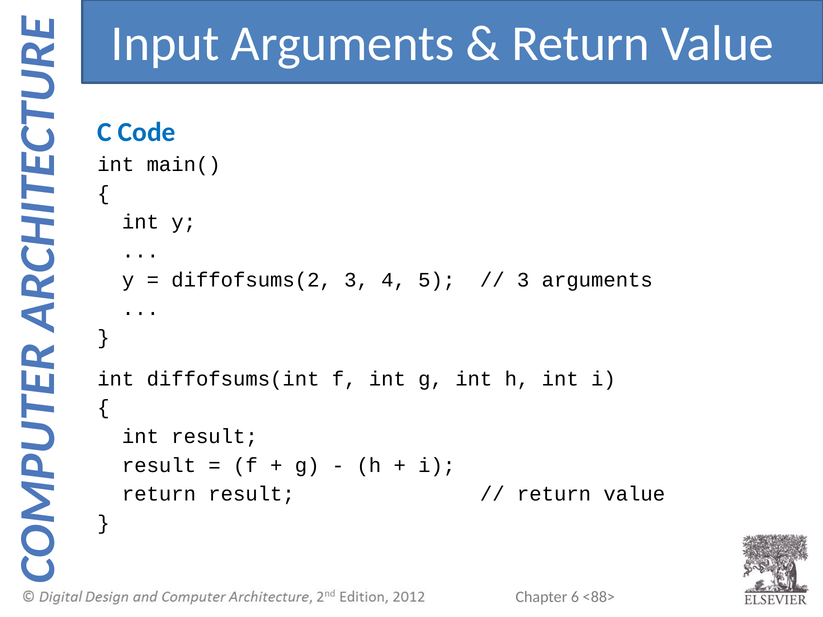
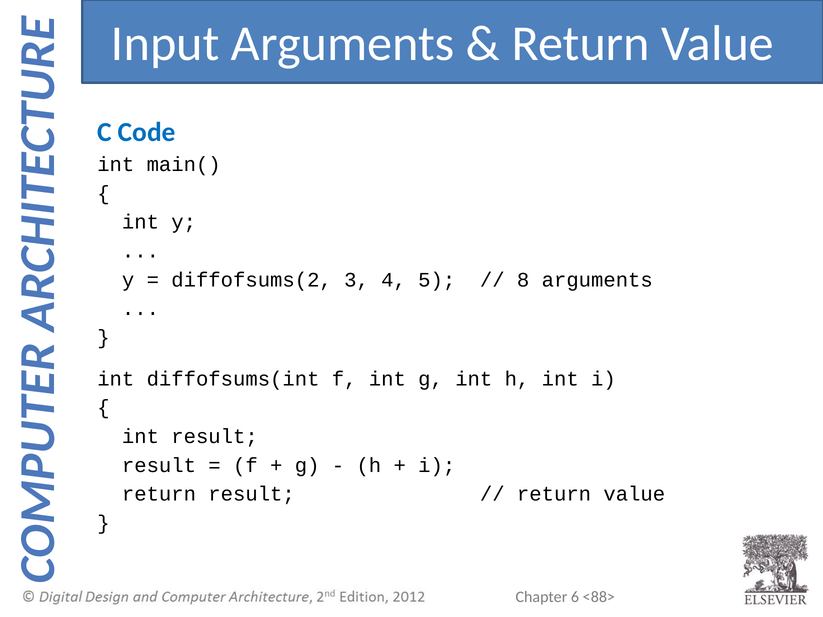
3 at (523, 280): 3 -> 8
